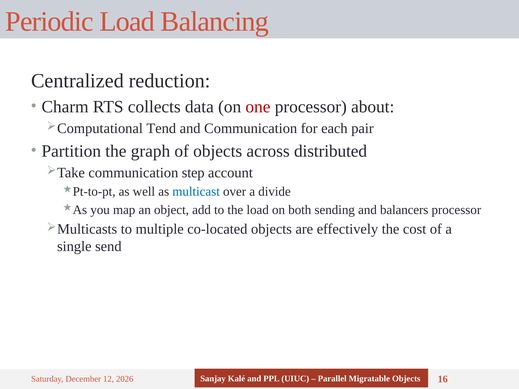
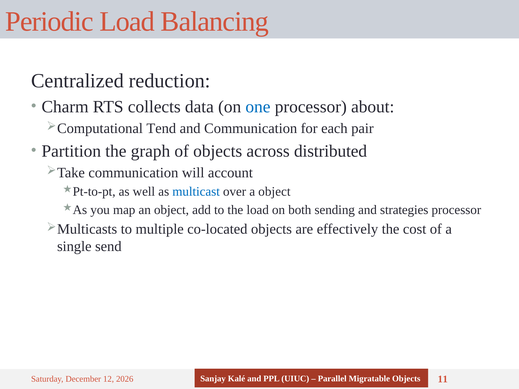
one colour: red -> blue
step: step -> will
a divide: divide -> object
balancers: balancers -> strategies
16: 16 -> 11
